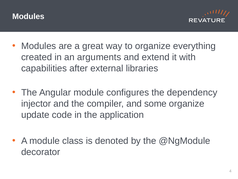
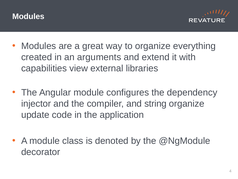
after: after -> view
some: some -> string
